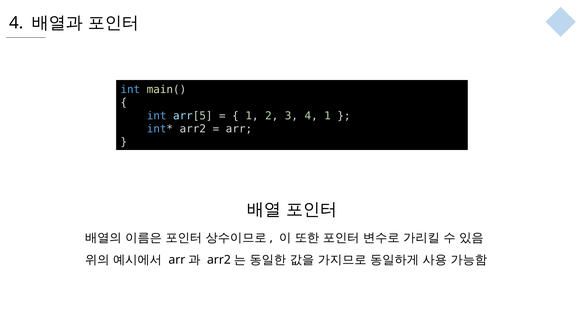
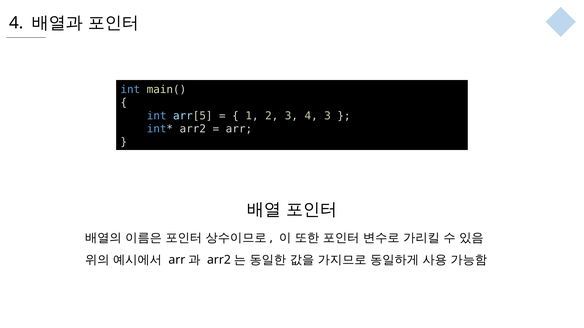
4 1: 1 -> 3
